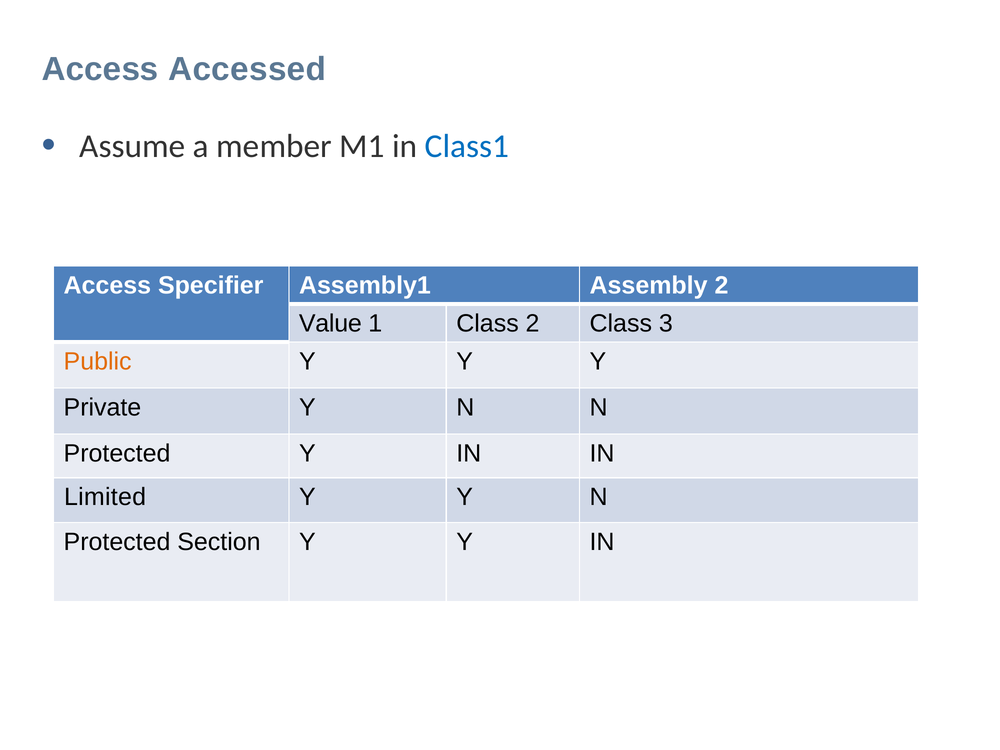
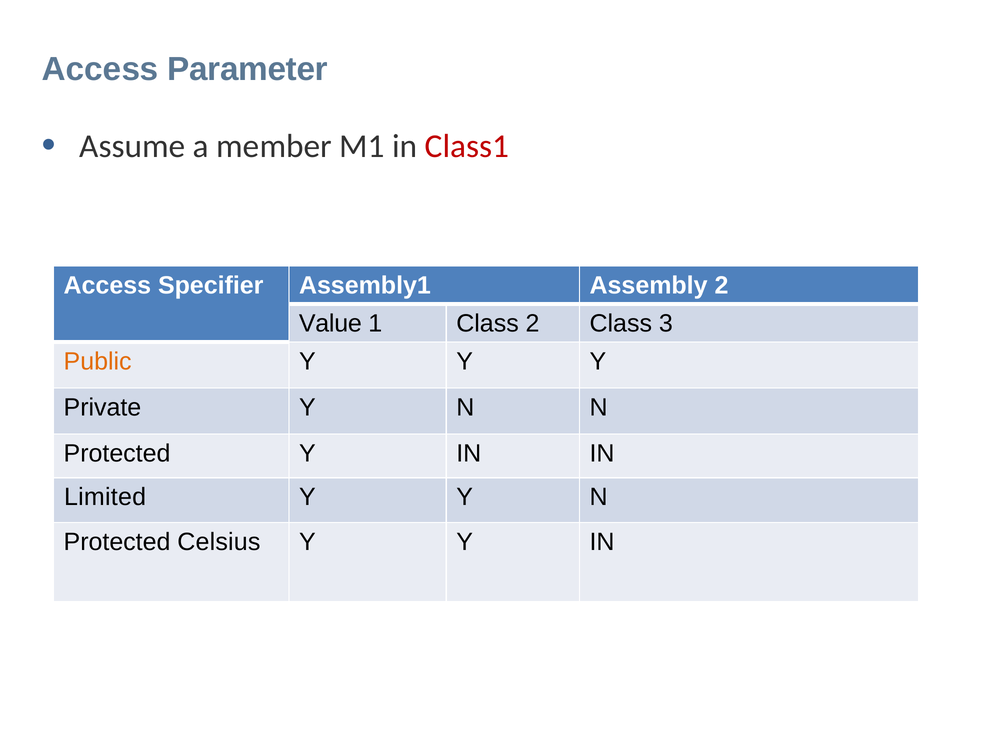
Accessed: Accessed -> Parameter
Class1 colour: blue -> red
Section: Section -> Celsius
